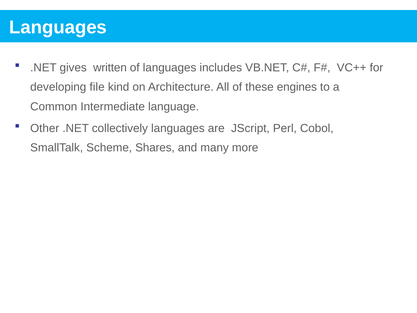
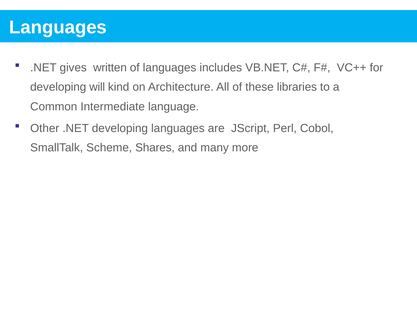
file: file -> will
engines: engines -> libraries
.NET collectively: collectively -> developing
